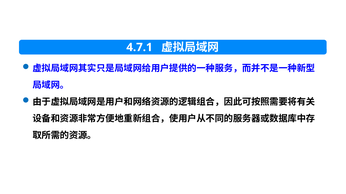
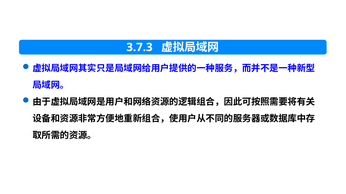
4.7.1: 4.7.1 -> 3.7.3
